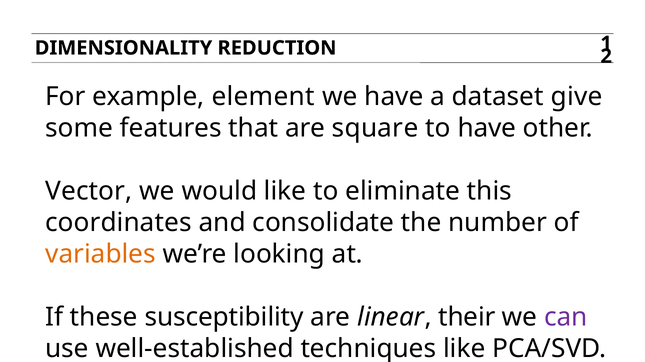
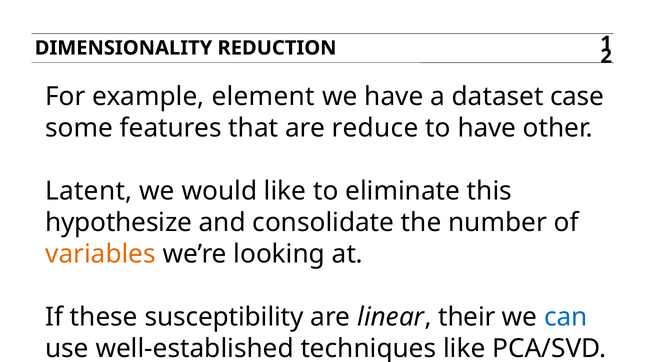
give: give -> case
square: square -> reduce
Vector: Vector -> Latent
coordinates: coordinates -> hypothesize
can colour: purple -> blue
